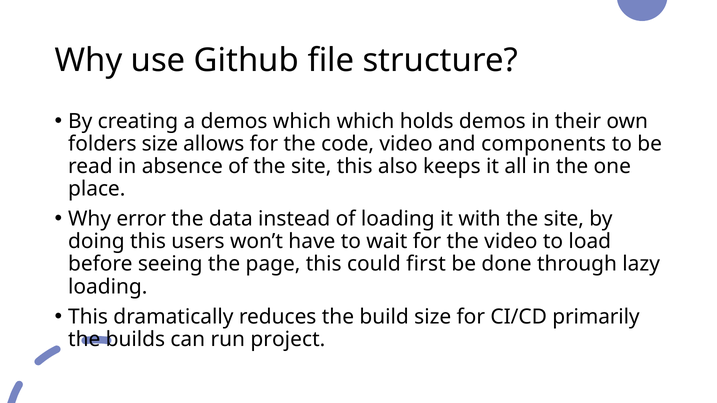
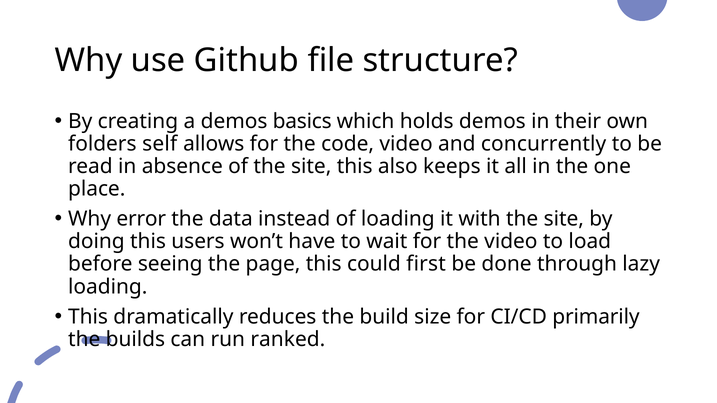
demos which: which -> basics
folders size: size -> self
components: components -> concurrently
project: project -> ranked
